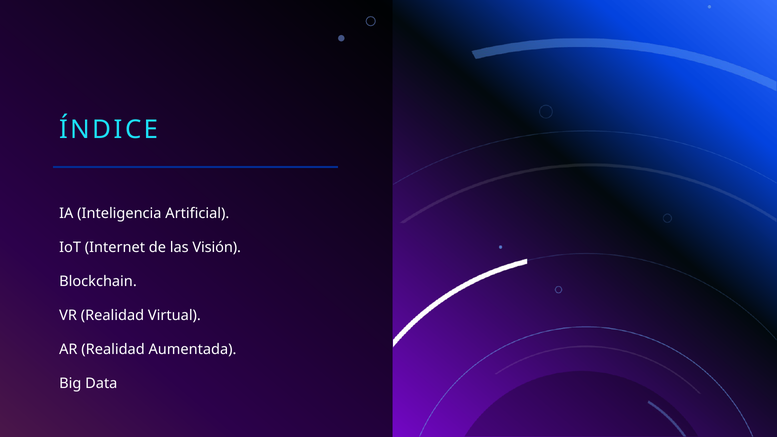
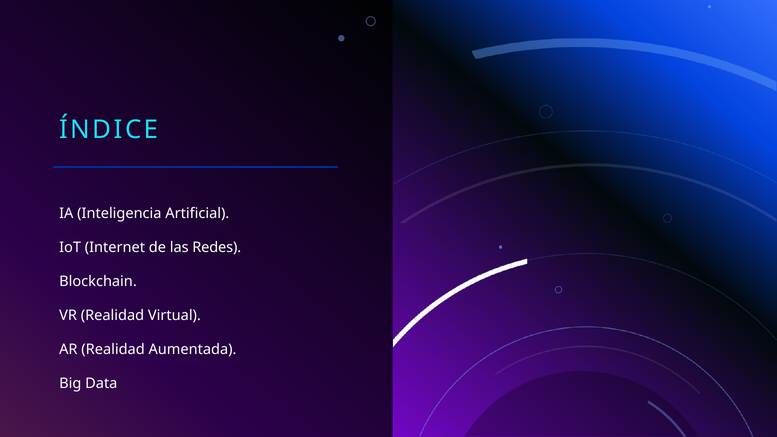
Visión: Visión -> Redes
